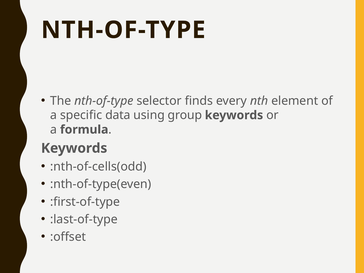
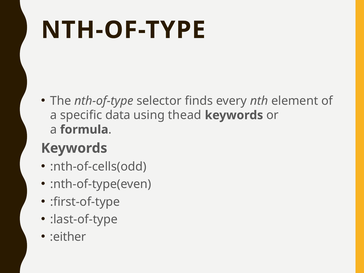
group: group -> thead
:offset: :offset -> :either
